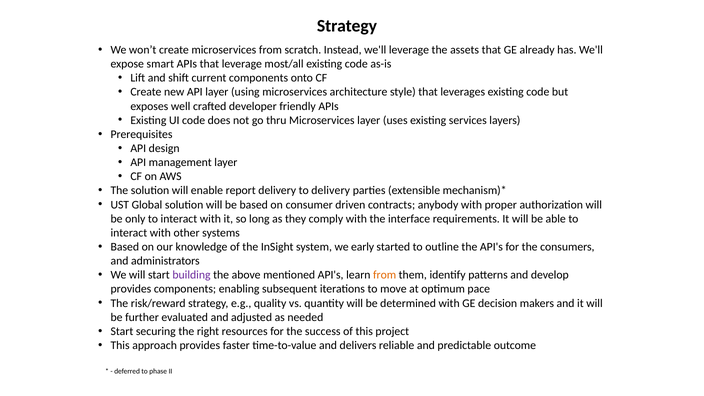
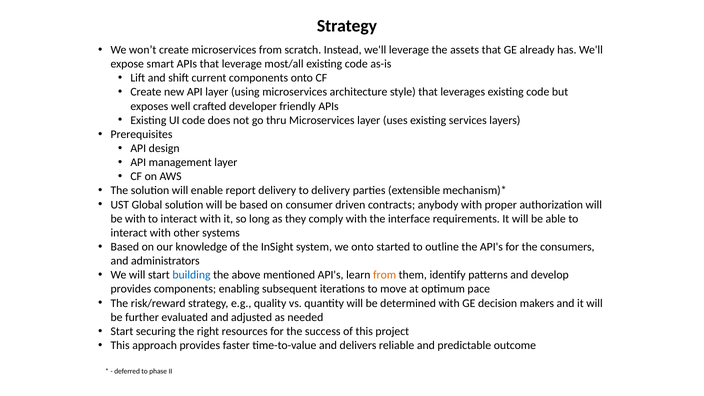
be only: only -> with
we early: early -> onto
building colour: purple -> blue
